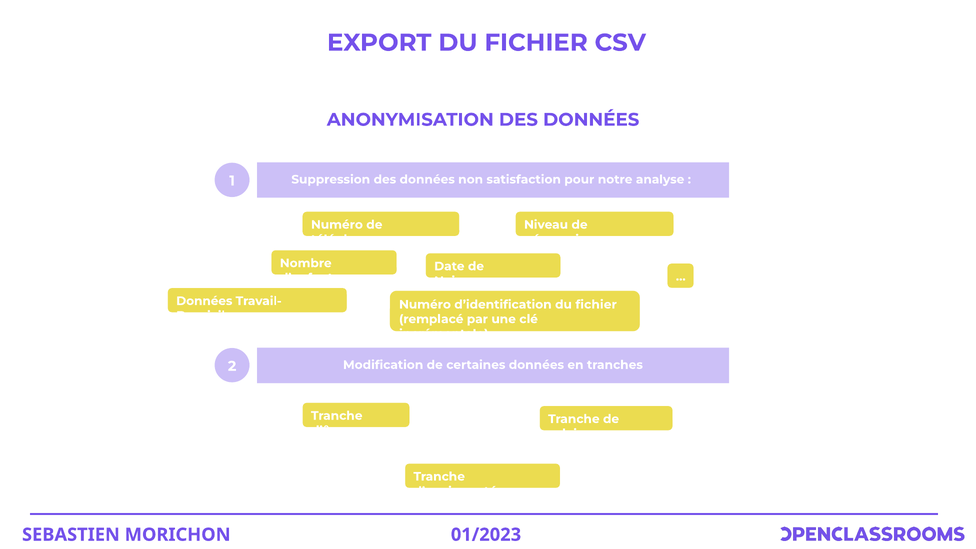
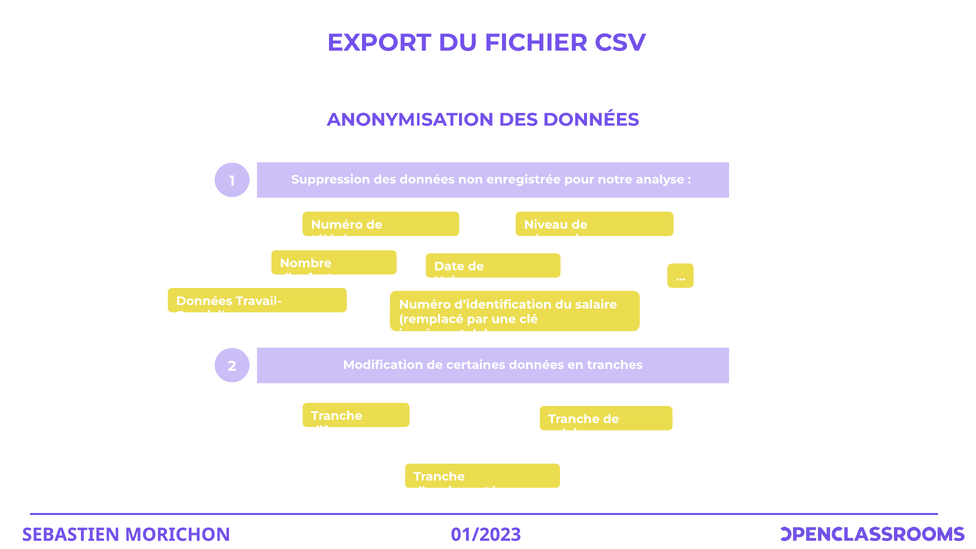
satisfaction: satisfaction -> enregistrée
d’identification du fichier: fichier -> salaire
